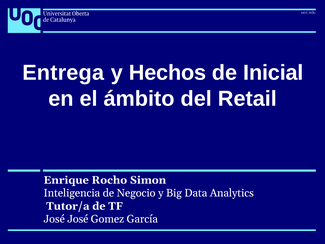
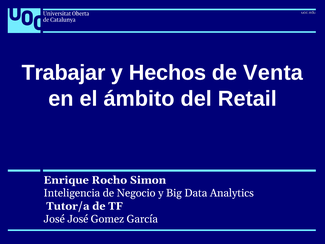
Entrega: Entrega -> Trabajar
Inicial: Inicial -> Venta
